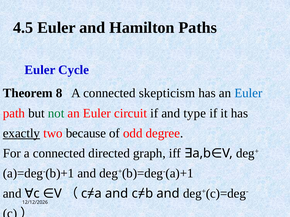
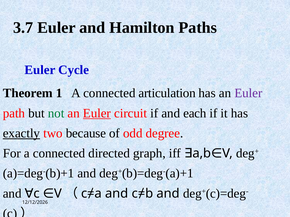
4.5: 4.5 -> 3.7
8: 8 -> 1
skepticism: skepticism -> articulation
Euler at (248, 93) colour: blue -> purple
Euler at (97, 113) underline: none -> present
type: type -> each
